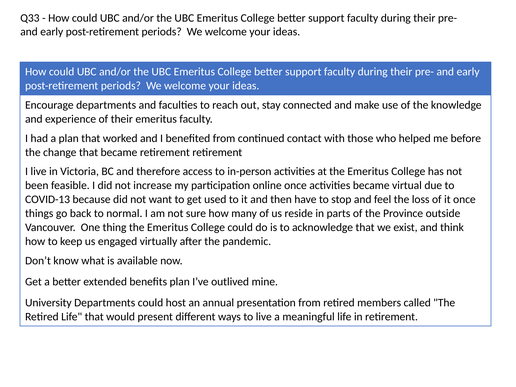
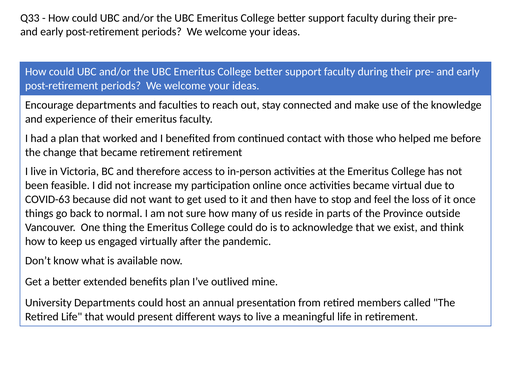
COVID-13: COVID-13 -> COVID-63
